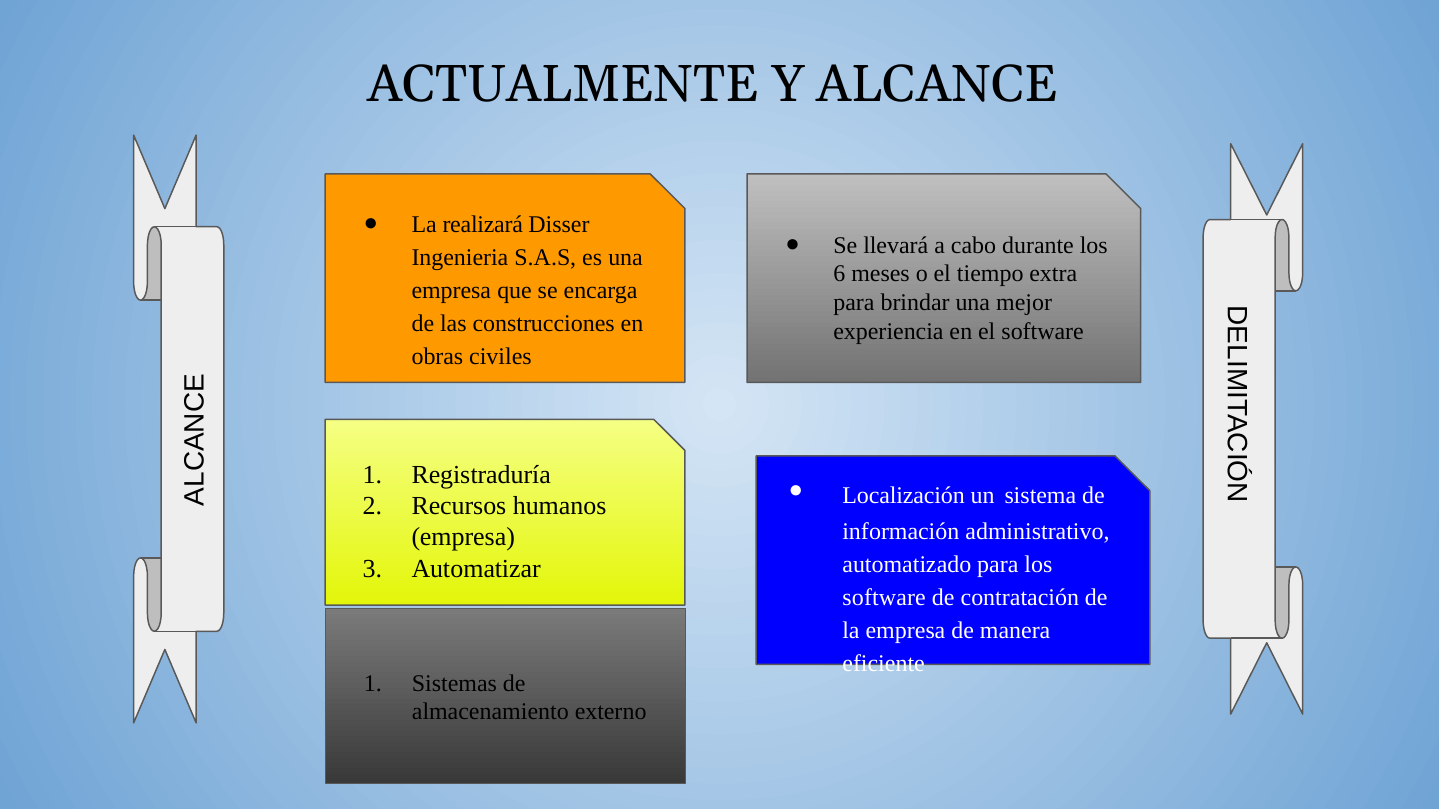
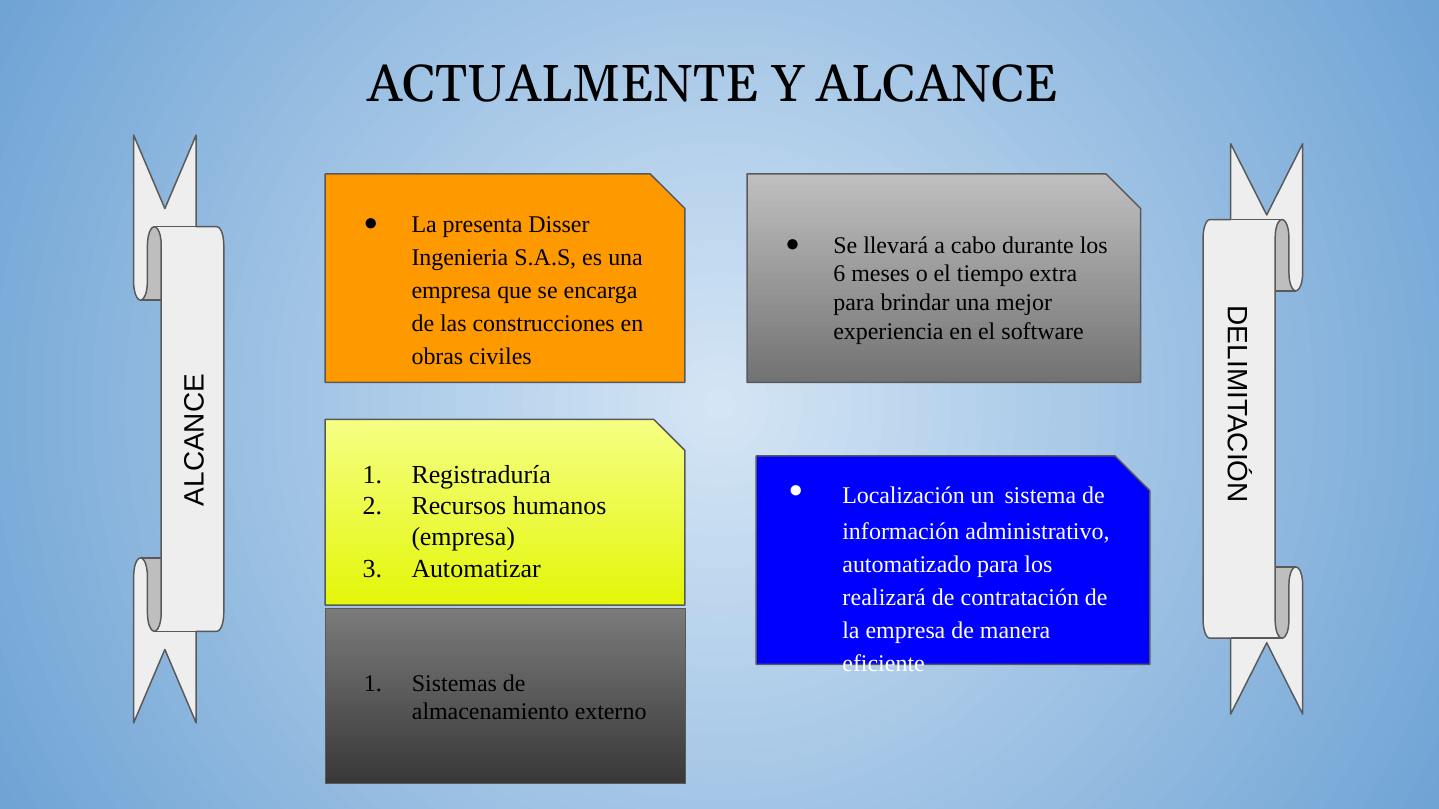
realizará: realizará -> presenta
software at (884, 598): software -> realizará
